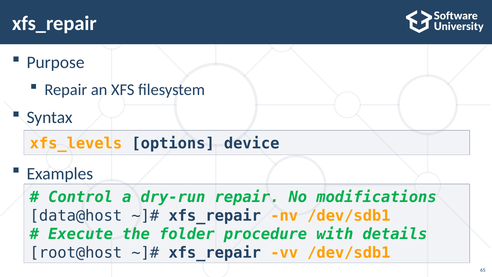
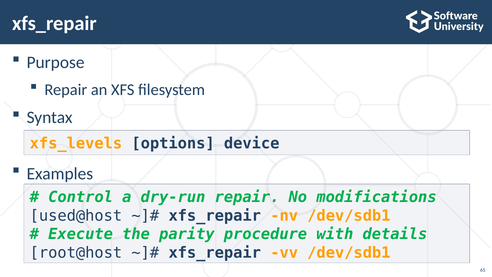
data@host: data@host -> used@host
folder: folder -> parity
